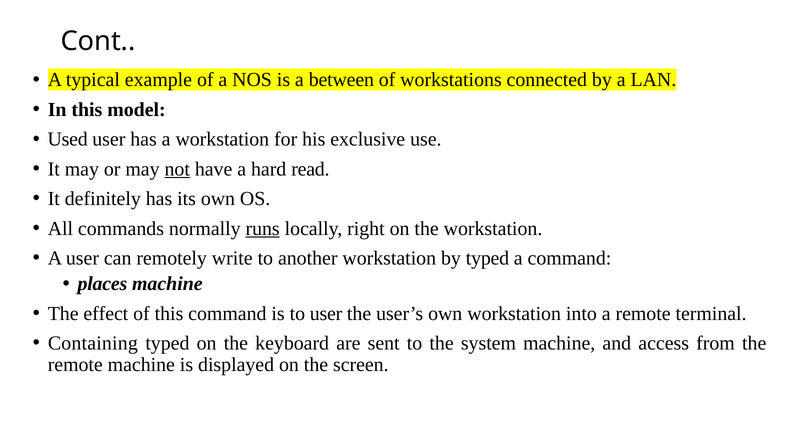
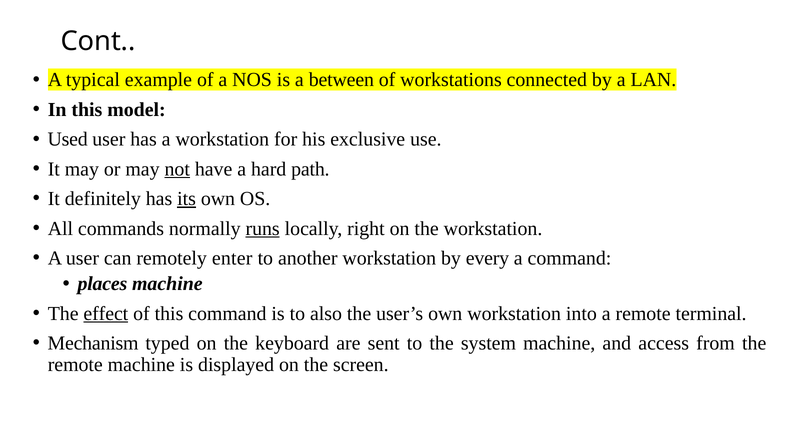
read: read -> path
its underline: none -> present
write: write -> enter
by typed: typed -> every
effect underline: none -> present
to user: user -> also
Containing: Containing -> Mechanism
